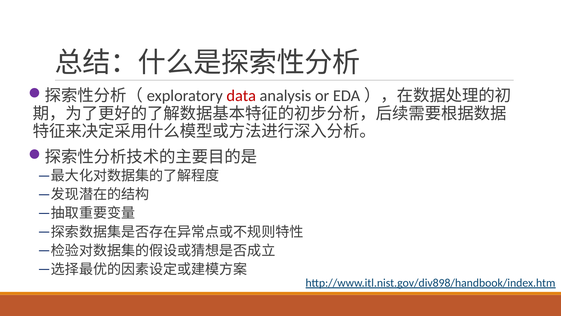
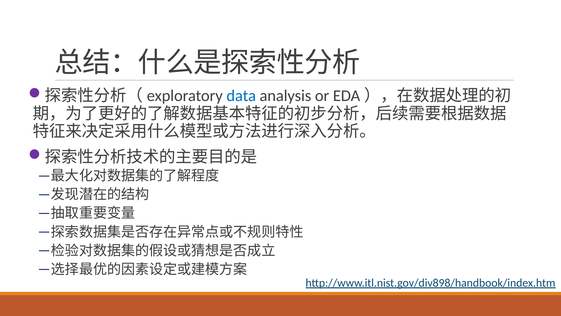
data colour: red -> blue
